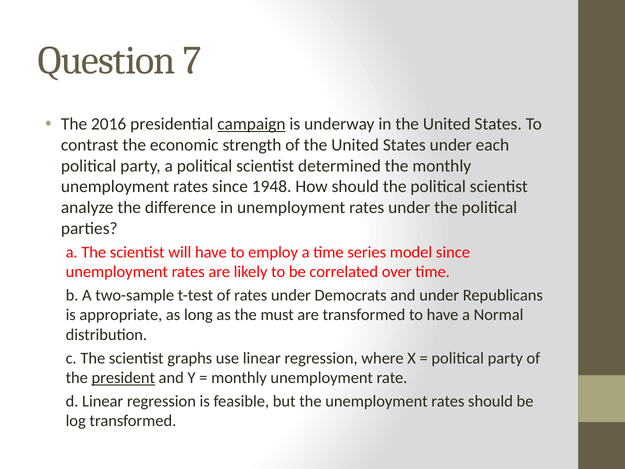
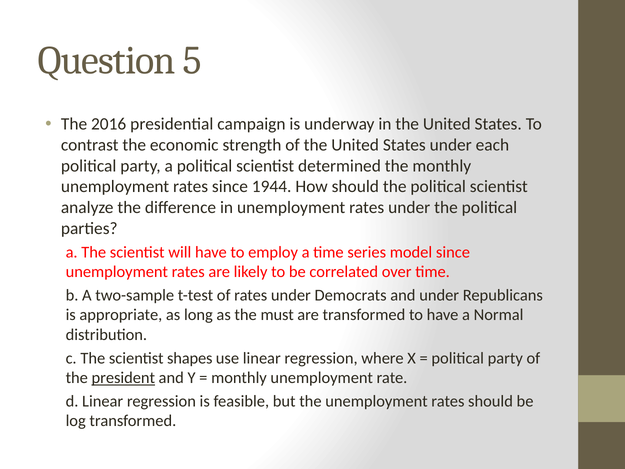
7: 7 -> 5
campaign underline: present -> none
1948: 1948 -> 1944
graphs: graphs -> shapes
